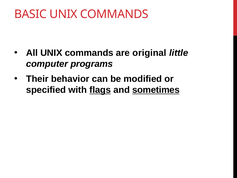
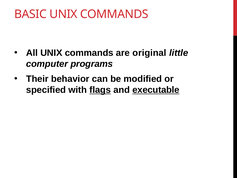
sometimes: sometimes -> executable
